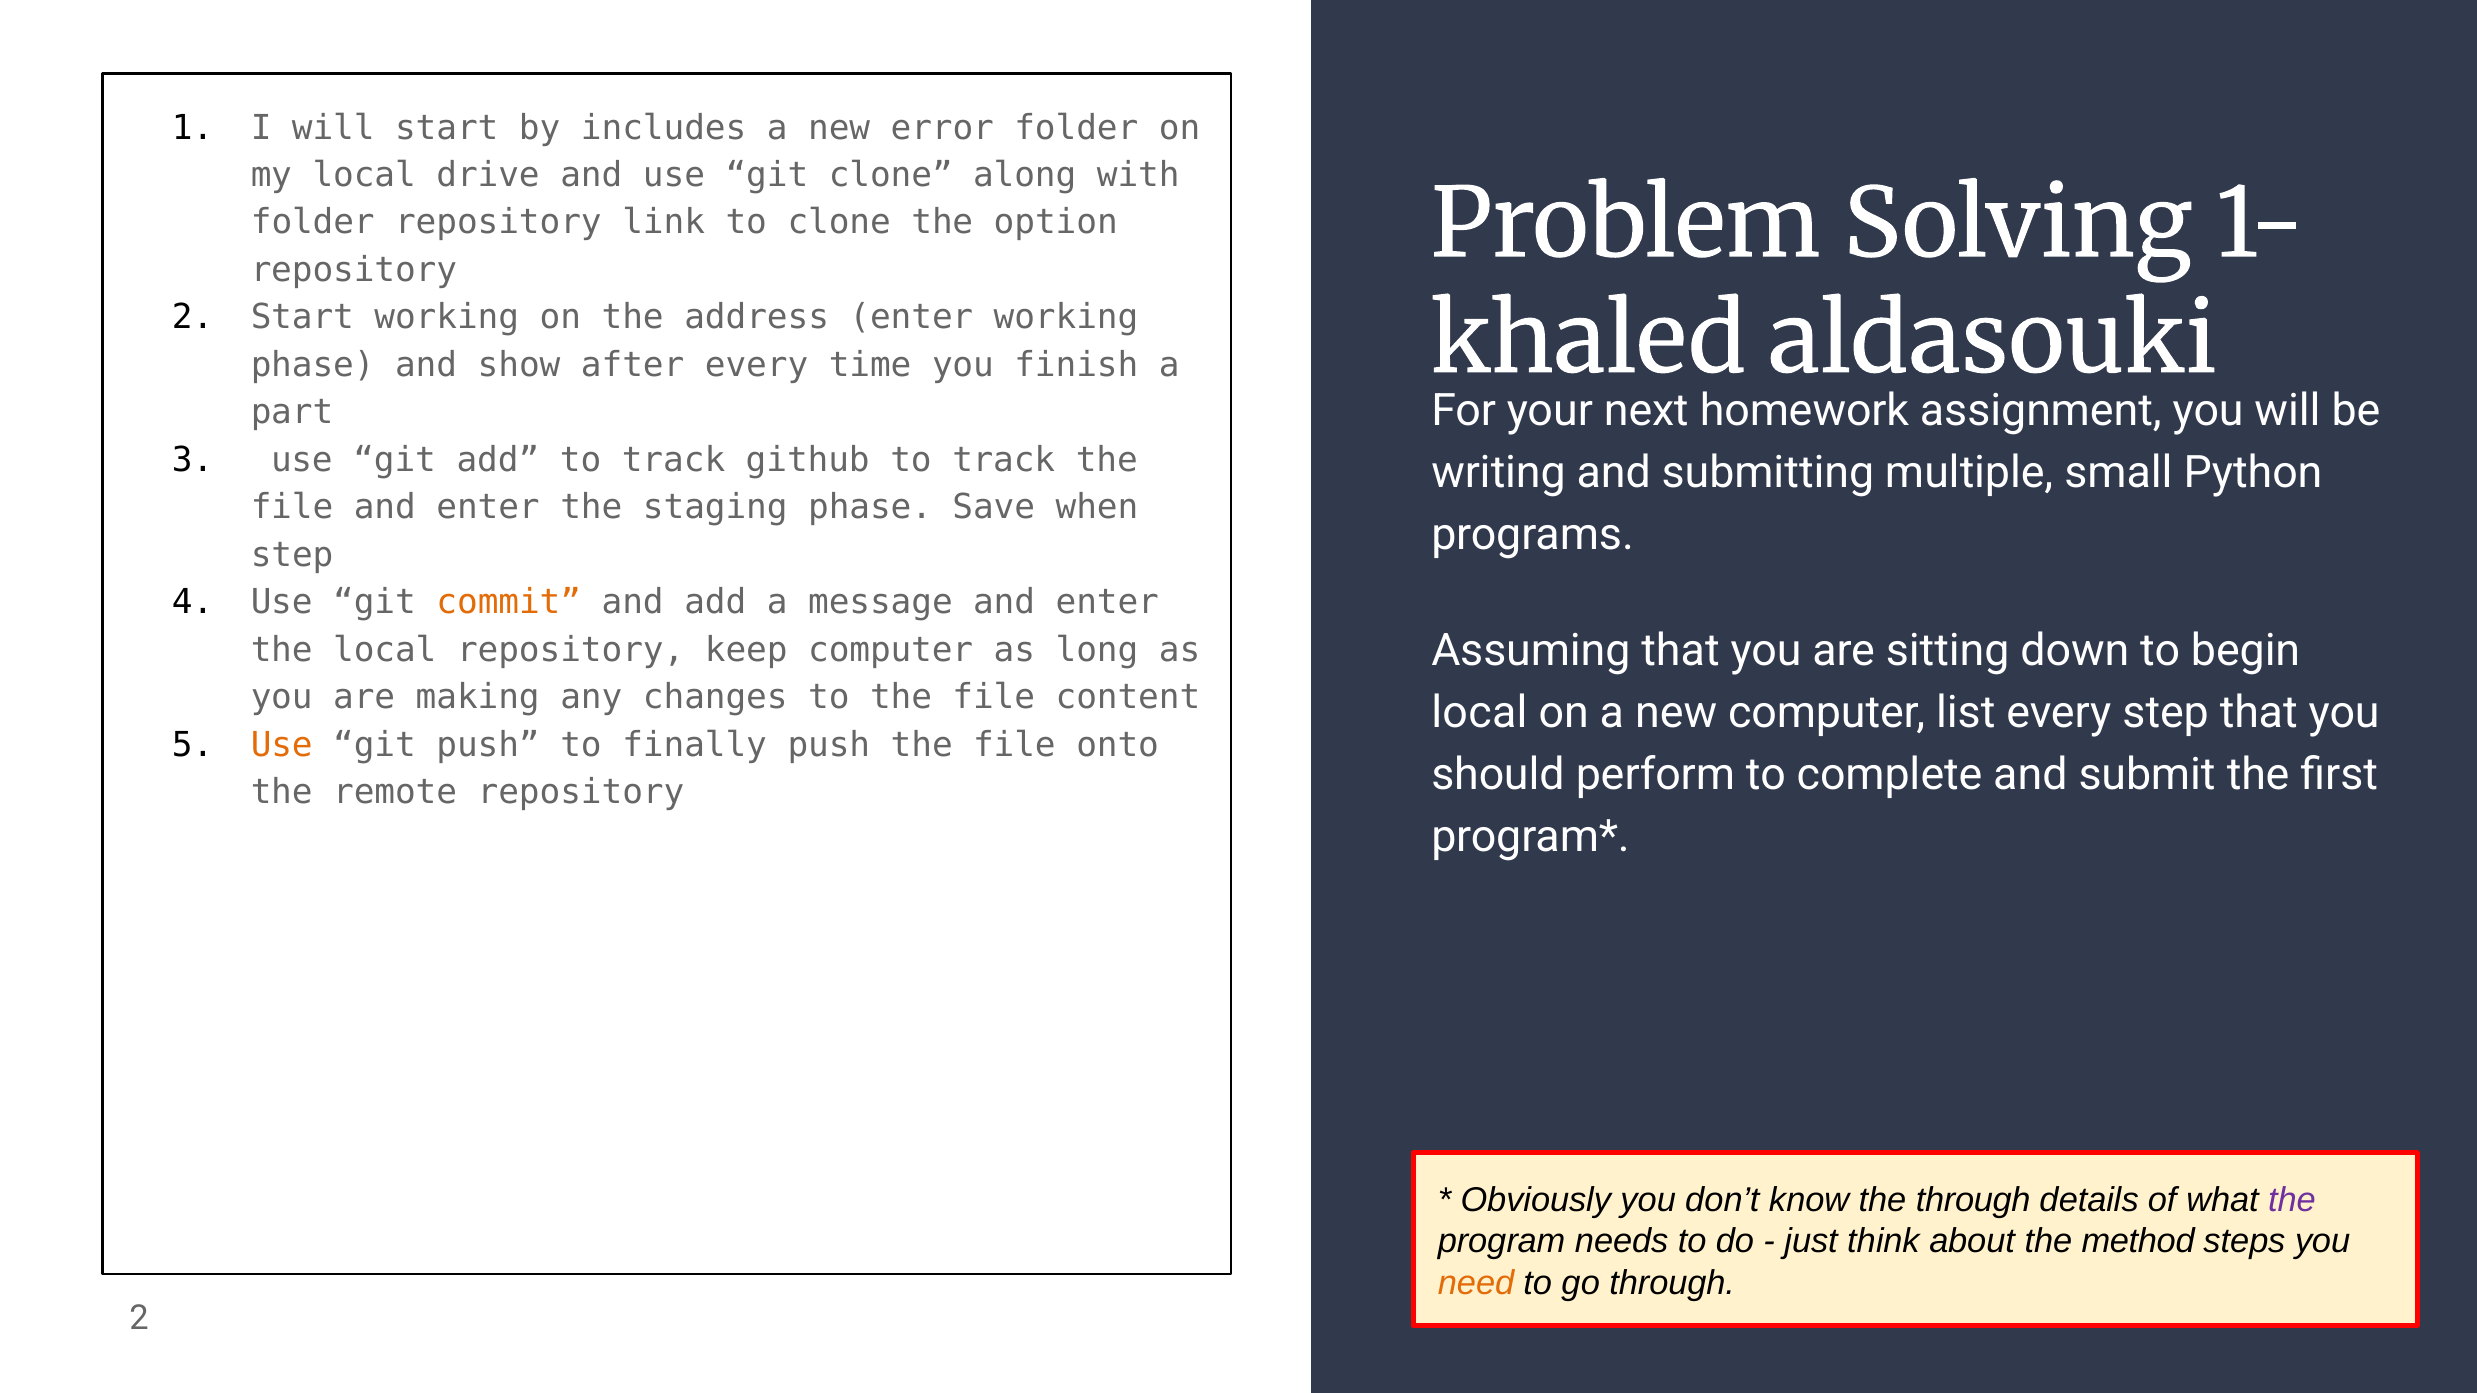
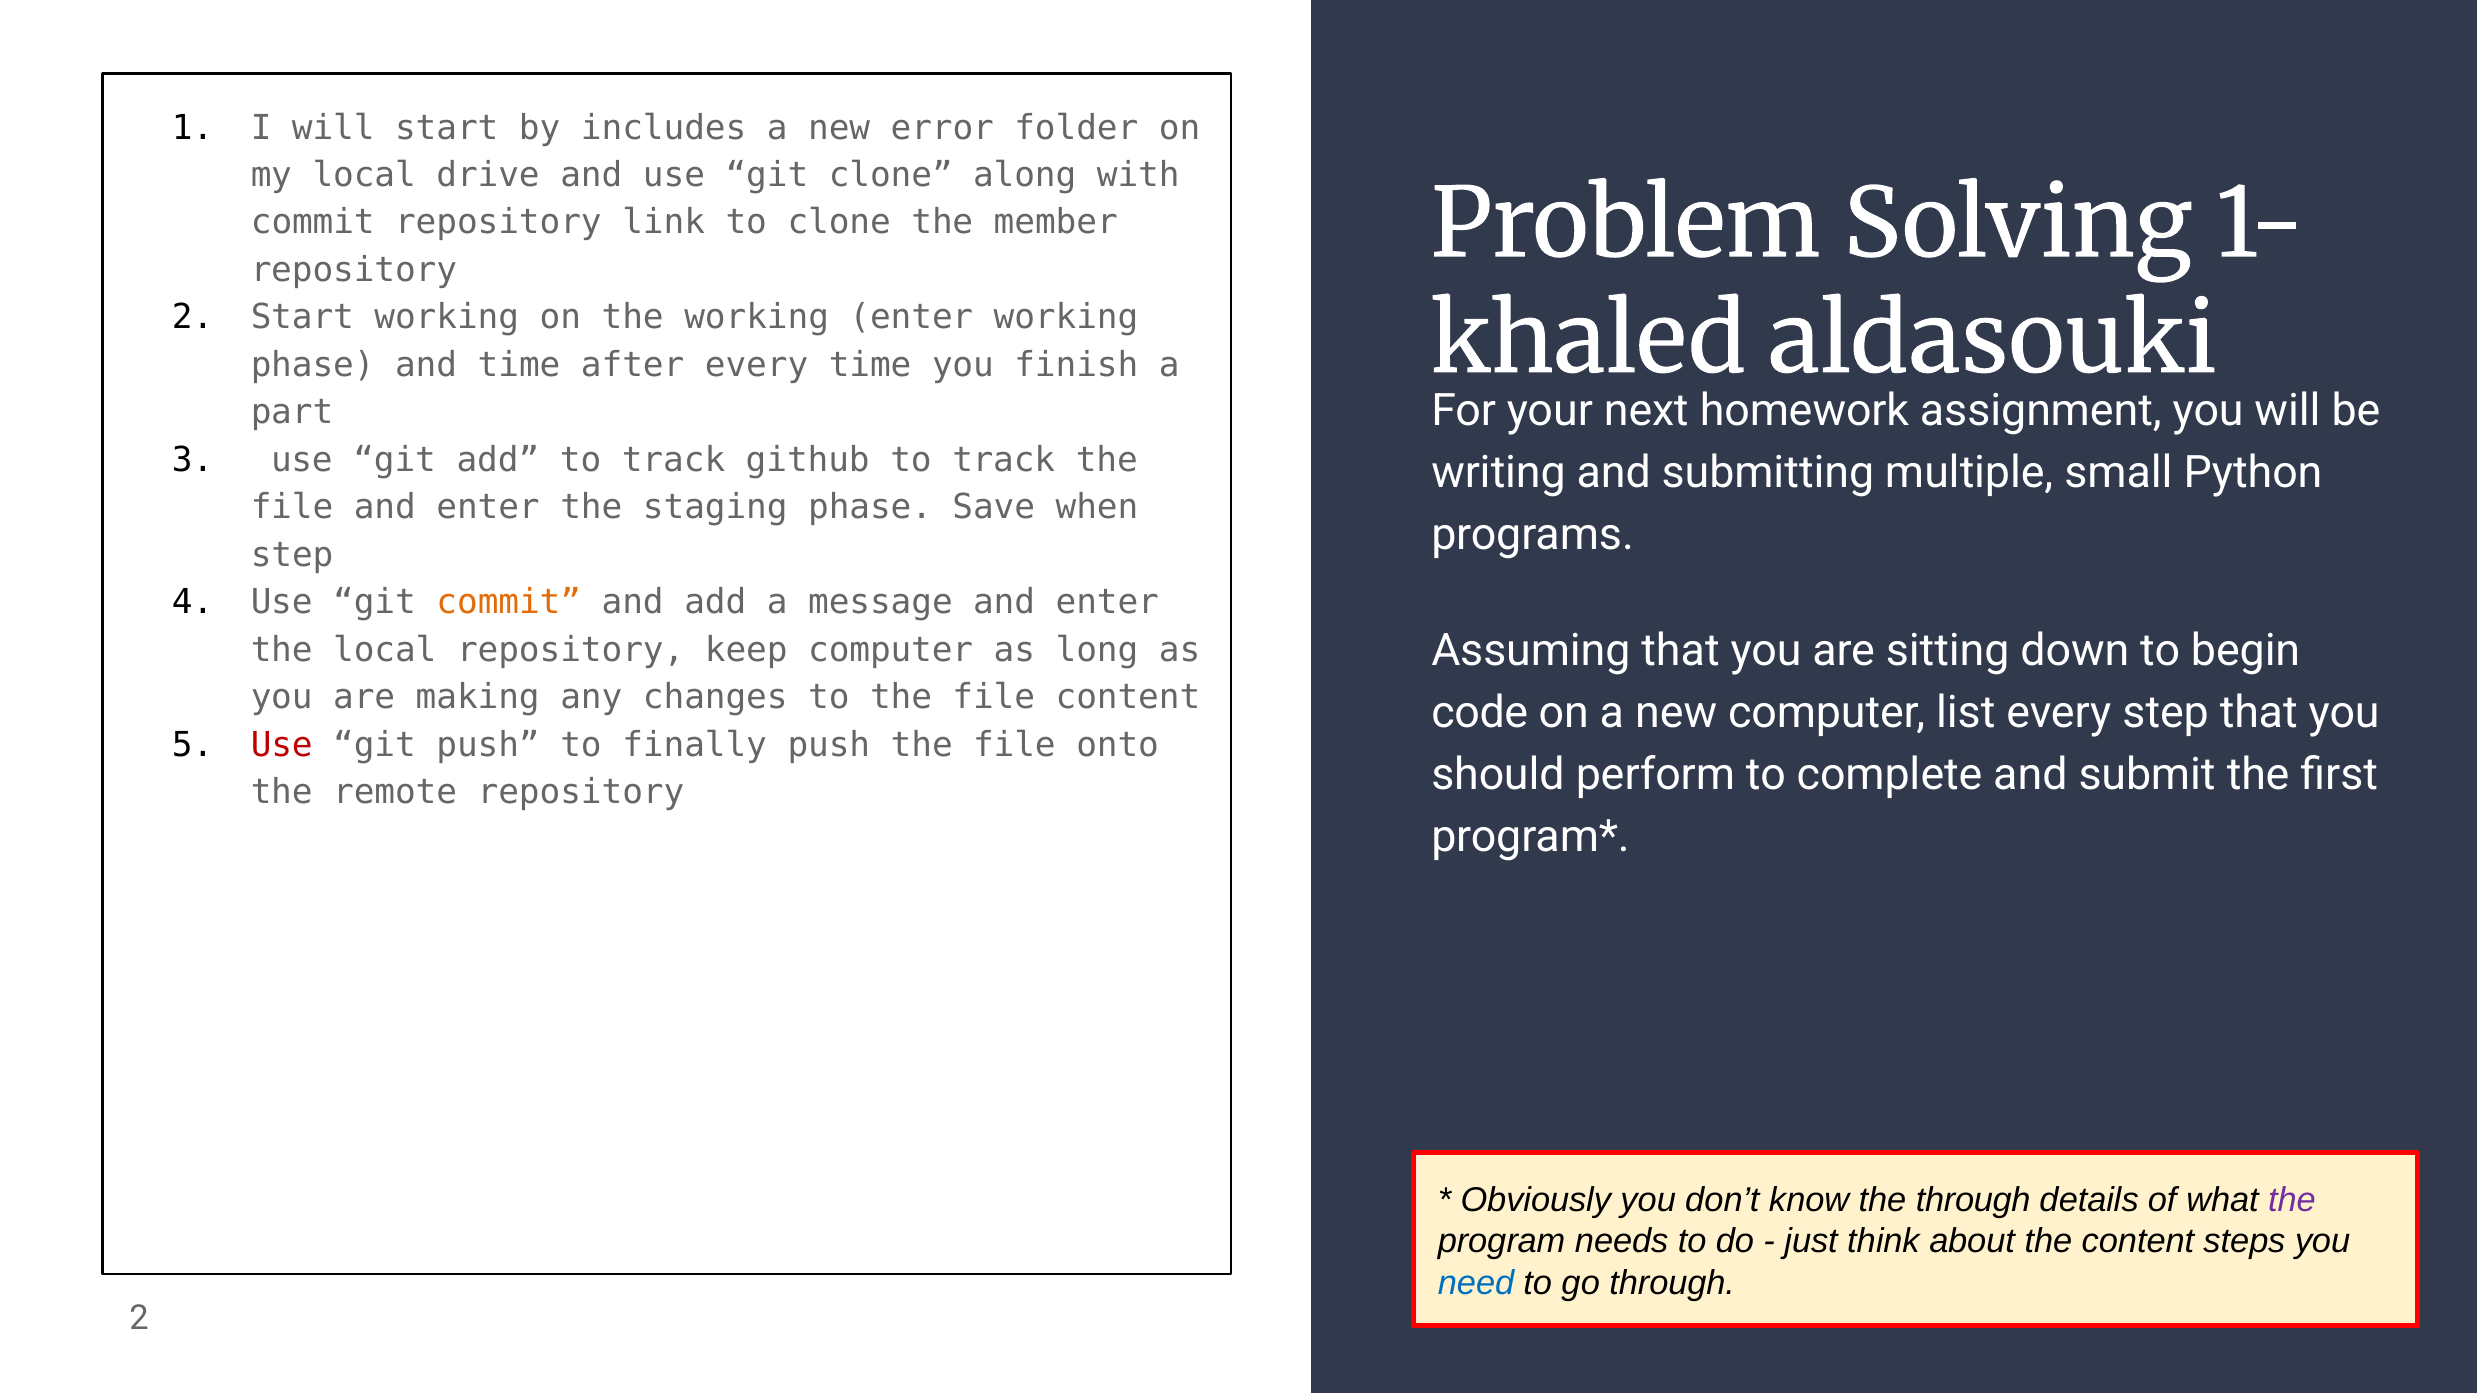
folder at (313, 223): folder -> commit
option: option -> member
the address: address -> working
and show: show -> time
local at (1479, 713): local -> code
Use at (282, 745) colour: orange -> red
the method: method -> content
need colour: orange -> blue
